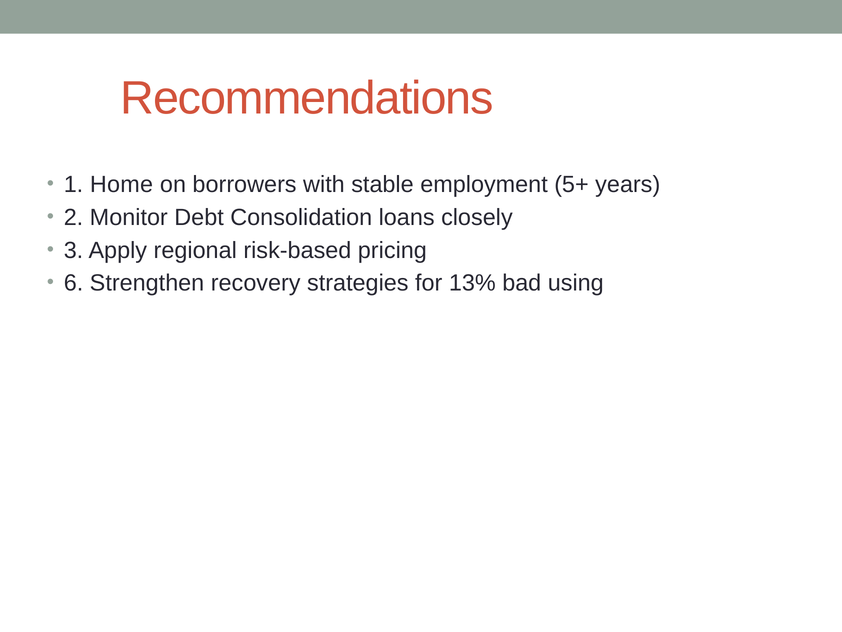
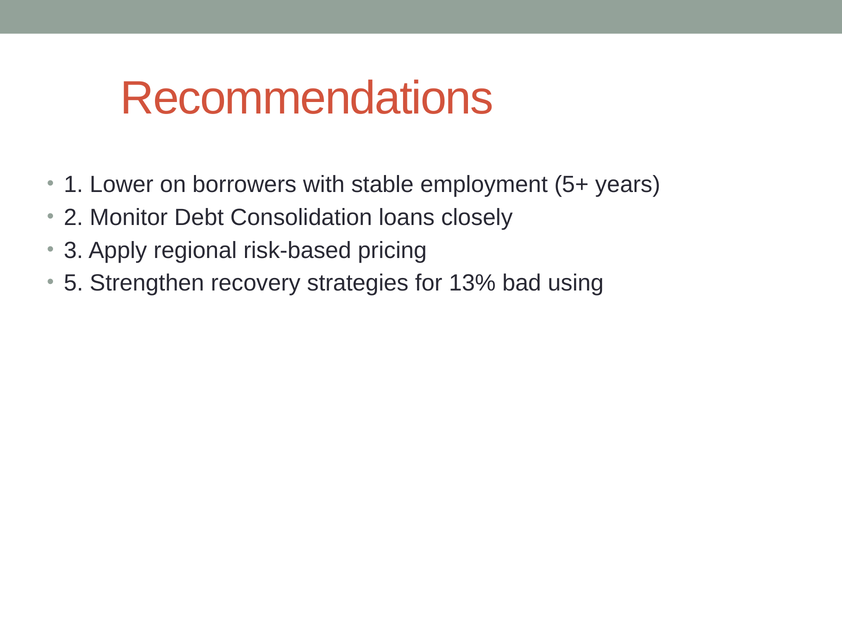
Home: Home -> Lower
6: 6 -> 5
